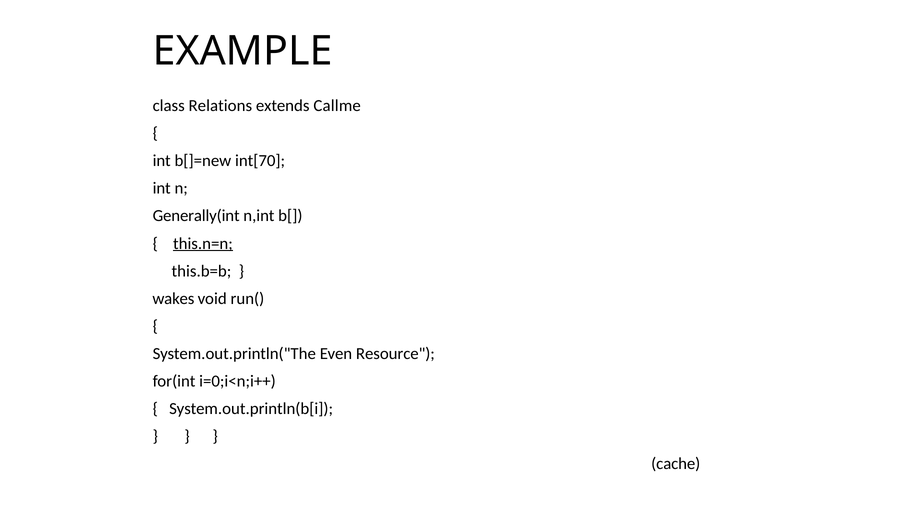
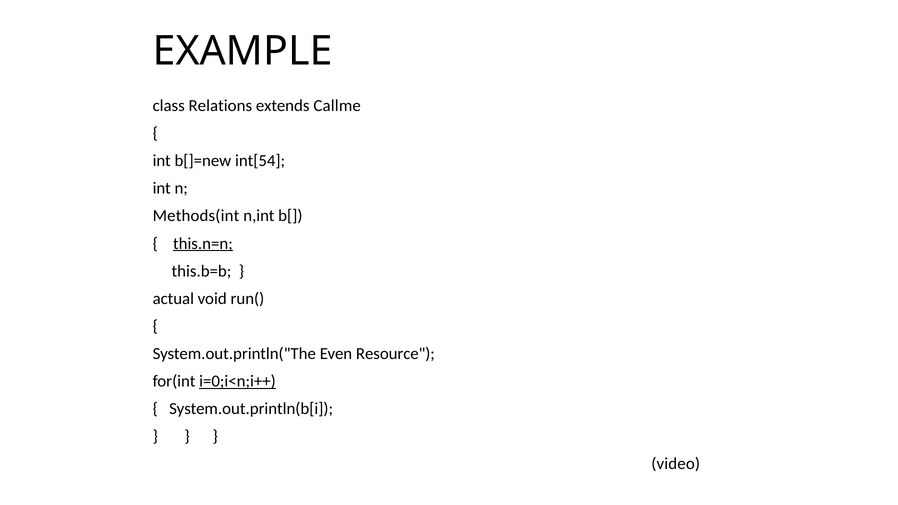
int[70: int[70 -> int[54
Generally(int: Generally(int -> Methods(int
wakes: wakes -> actual
i=0;i<n;i++ underline: none -> present
cache: cache -> video
